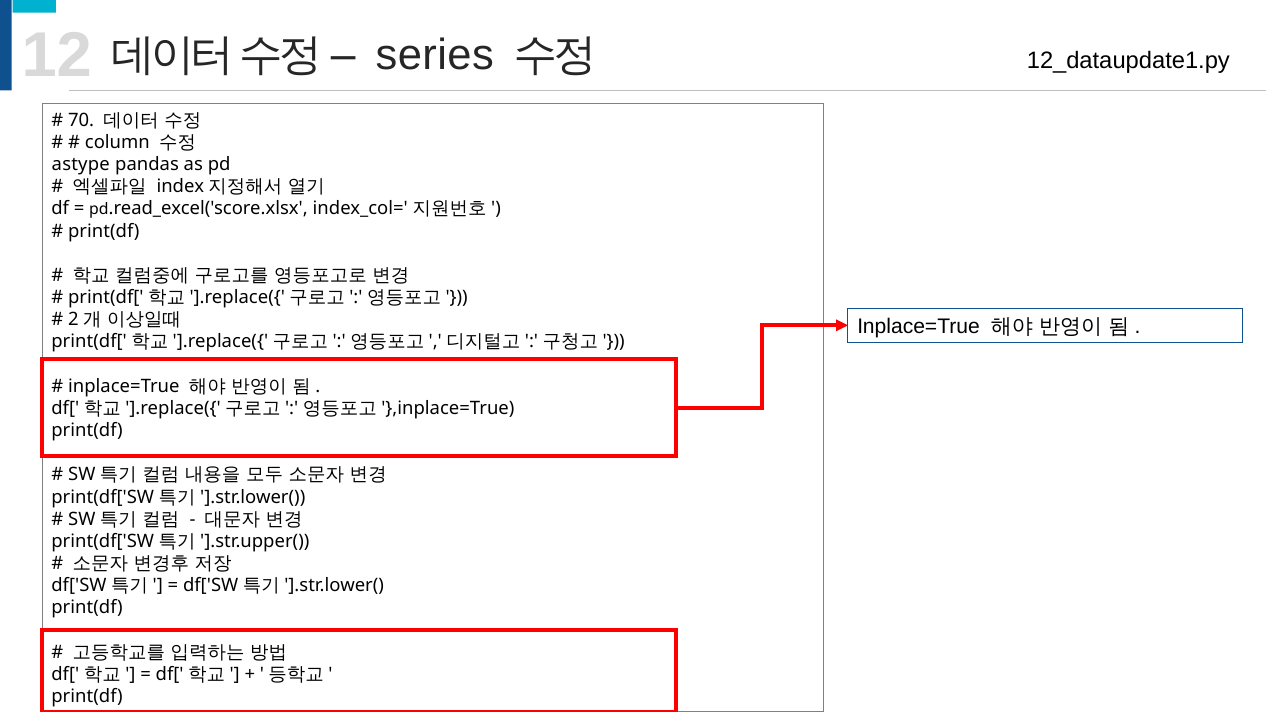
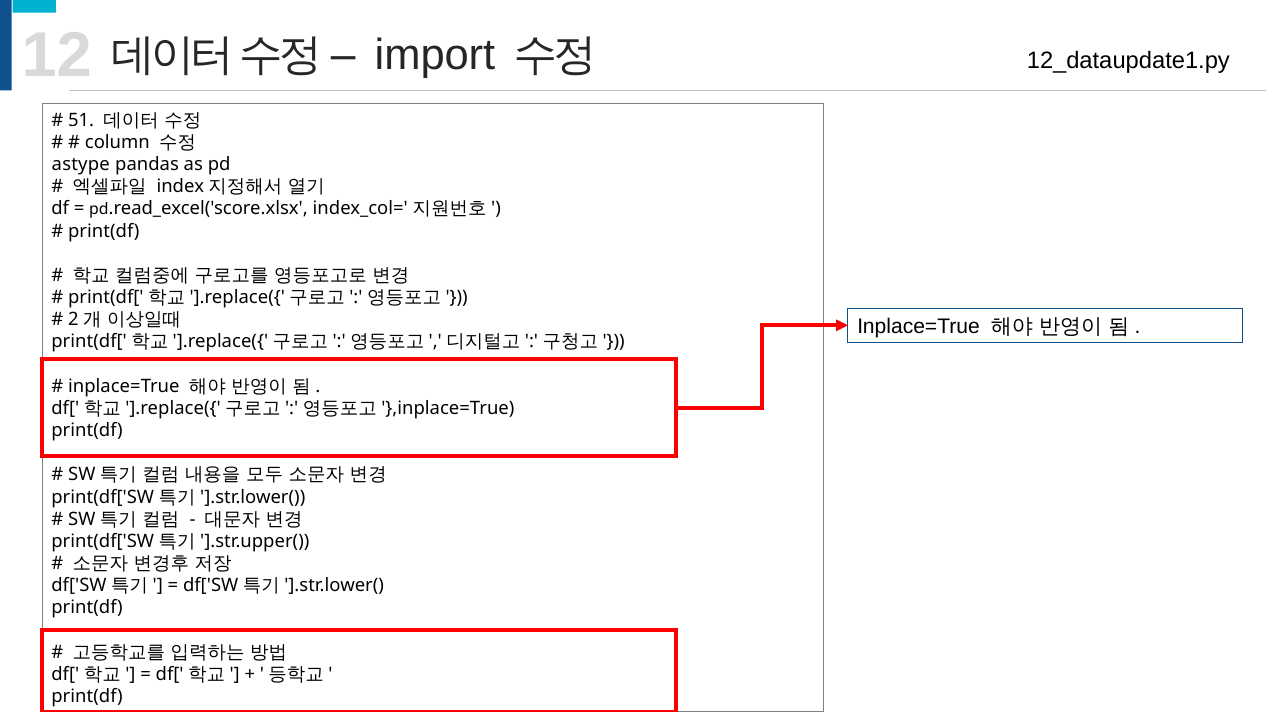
series: series -> import
70: 70 -> 51
